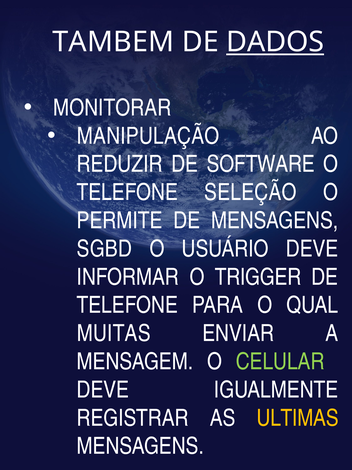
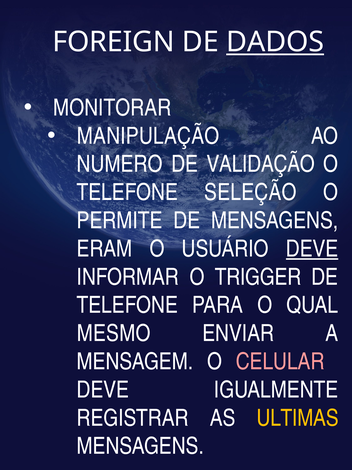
TAMBEM: TAMBEM -> FOREIGN
REDUZIR: REDUZIR -> NUMERO
SOFTWARE: SOFTWARE -> VALIDAÇÃO
SGBD: SGBD -> ERAM
DEVE at (312, 248) underline: none -> present
MUITAS: MUITAS -> MESMO
CELULAR colour: light green -> pink
